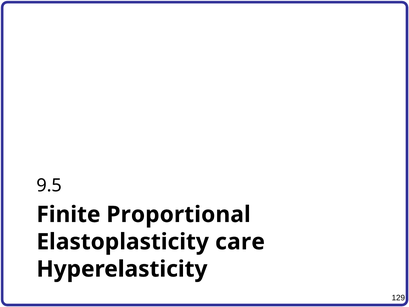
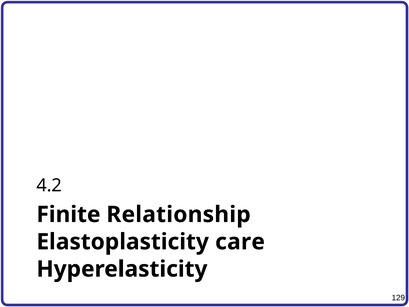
9.5: 9.5 -> 4.2
Proportional: Proportional -> Relationship
